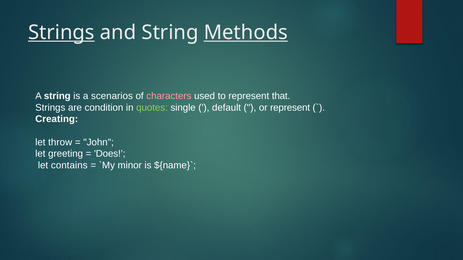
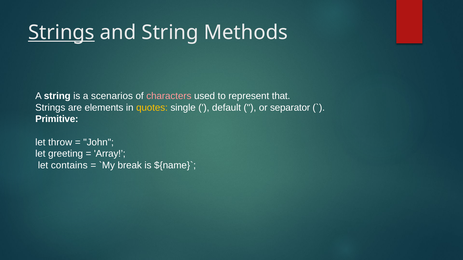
Methods underline: present -> none
condition: condition -> elements
quotes colour: light green -> yellow
or represent: represent -> separator
Creating: Creating -> Primitive
Does: Does -> Array
minor: minor -> break
